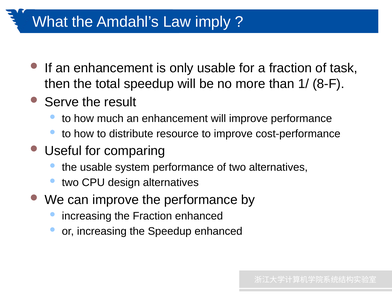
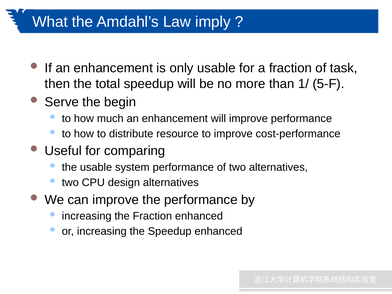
8-F: 8-F -> 5-F
result: result -> begin
